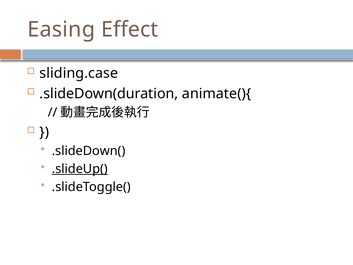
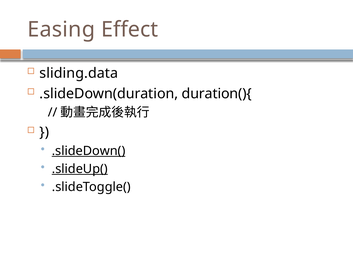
sliding.case: sliding.case -> sliding.data
animate(){: animate(){ -> duration(){
.slideDown( underline: none -> present
